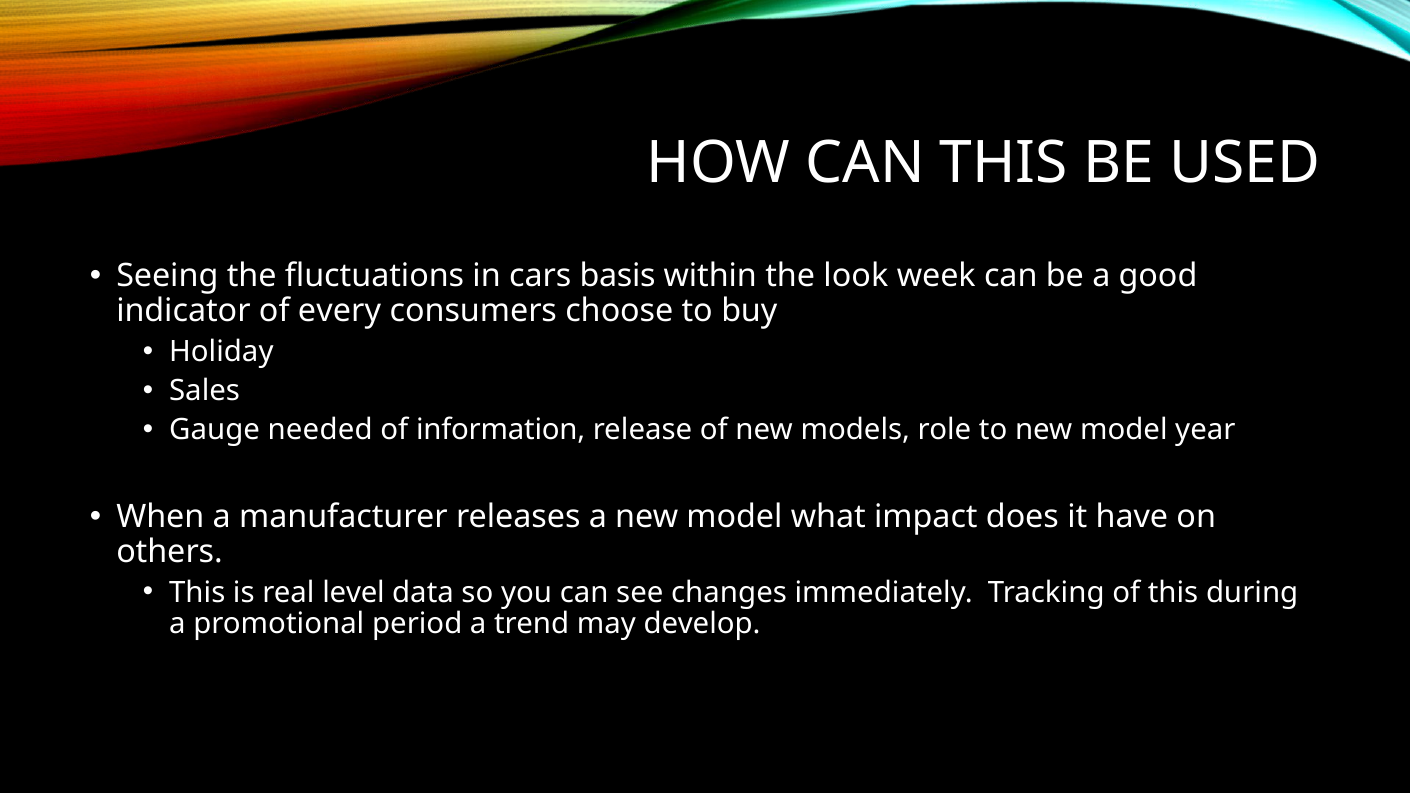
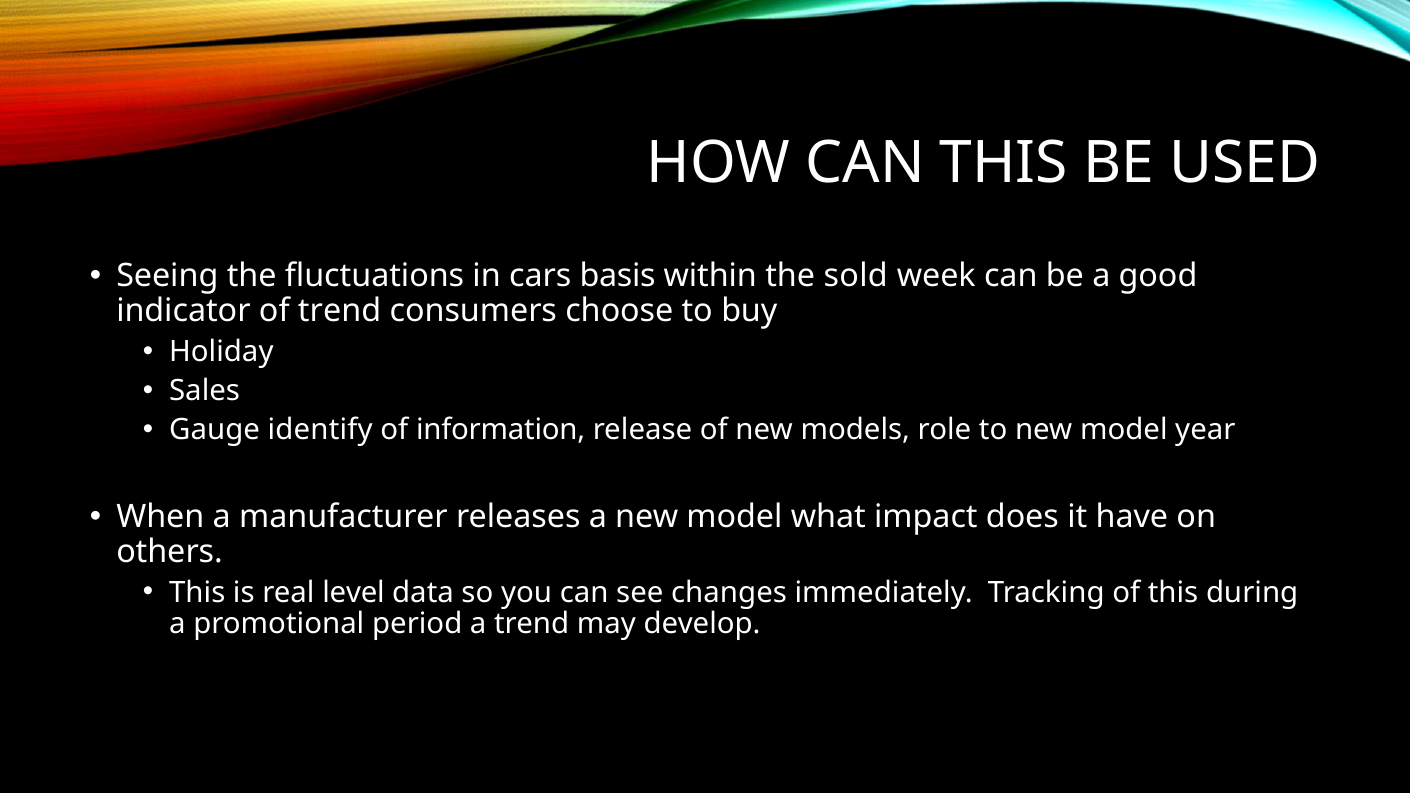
look: look -> sold
of every: every -> trend
needed: needed -> identify
